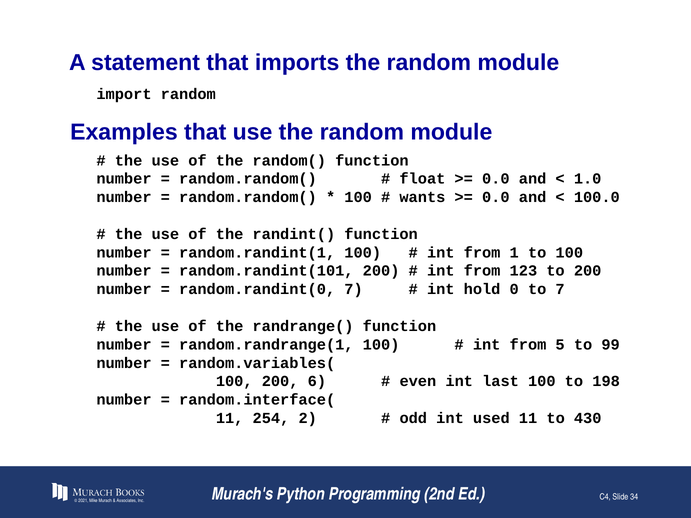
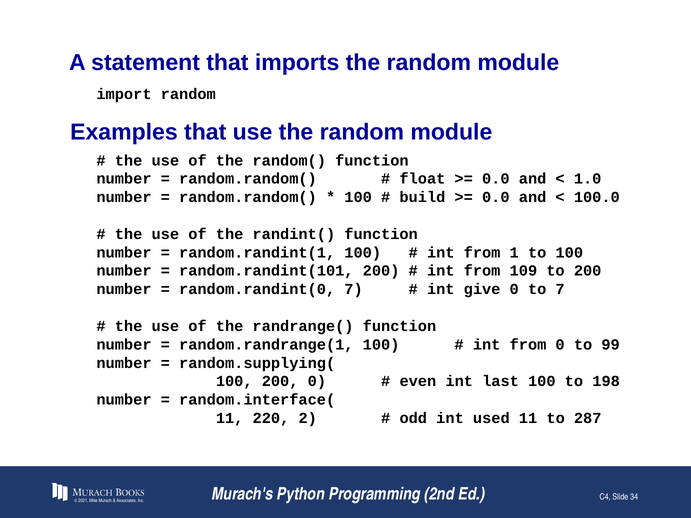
wants: wants -> build
123: 123 -> 109
hold: hold -> give
from 5: 5 -> 0
random.variables(: random.variables( -> random.supplying(
200 6: 6 -> 0
254: 254 -> 220
430: 430 -> 287
